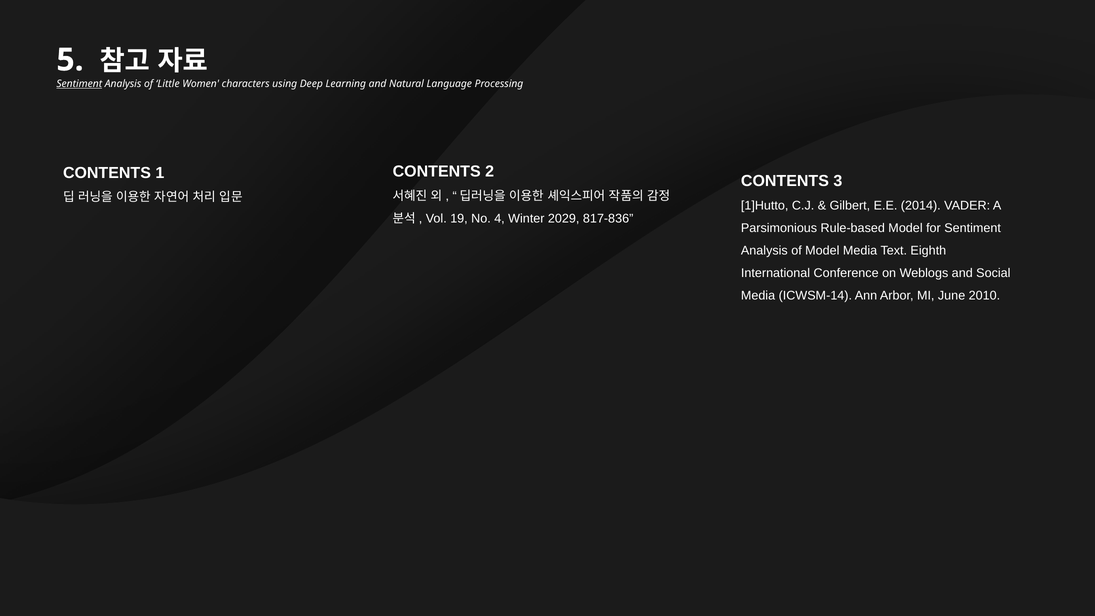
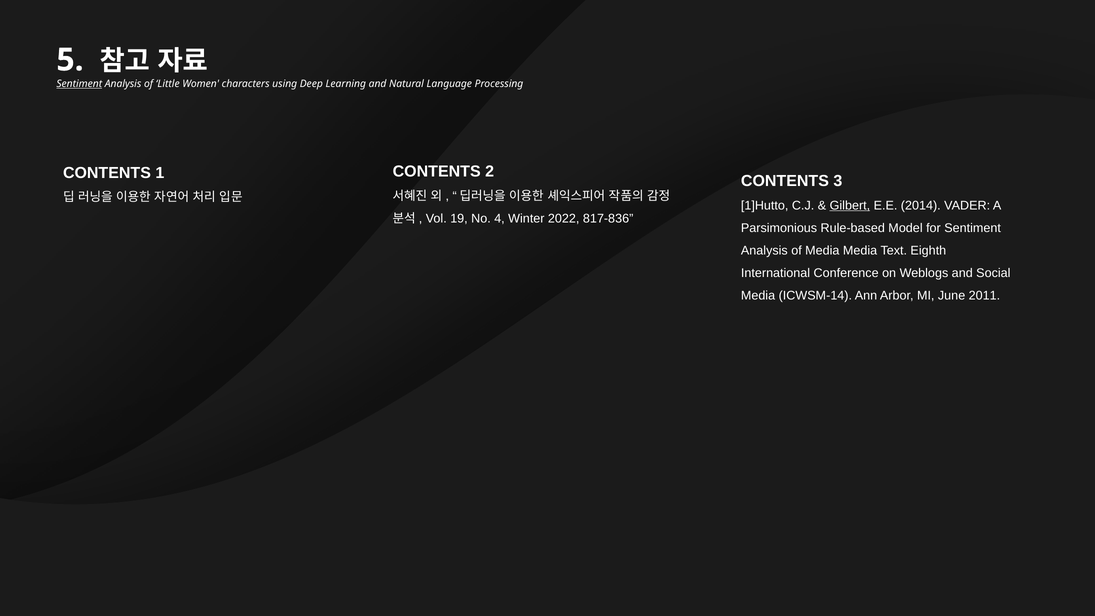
Gilbert underline: none -> present
2029: 2029 -> 2022
of Model: Model -> Media
2010: 2010 -> 2011
